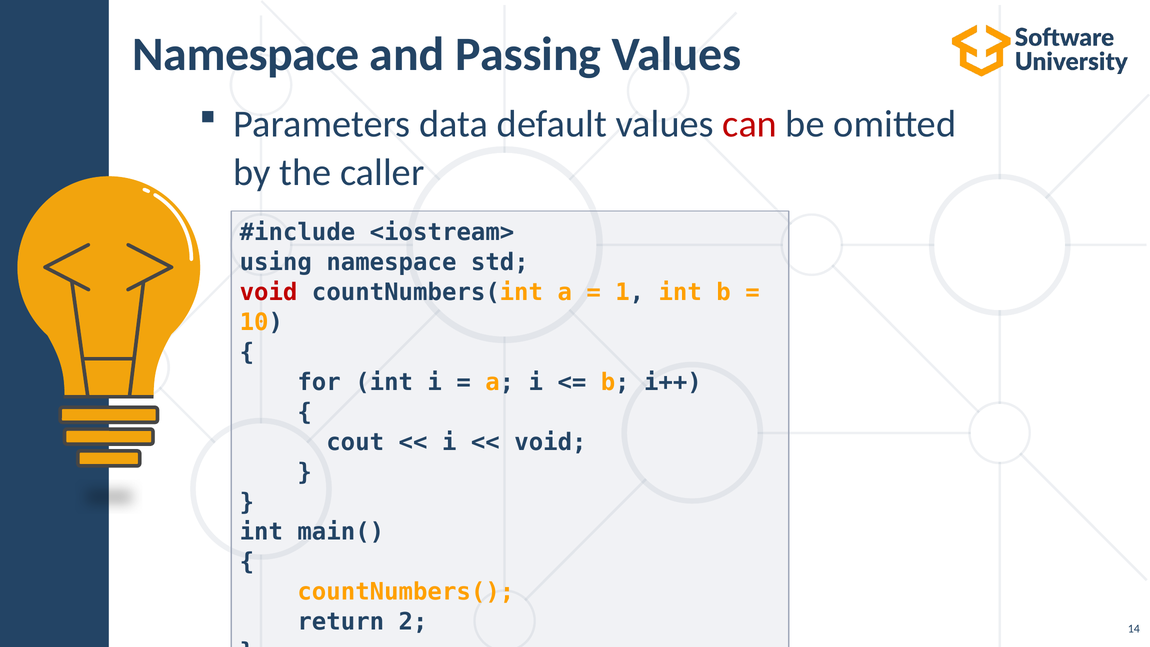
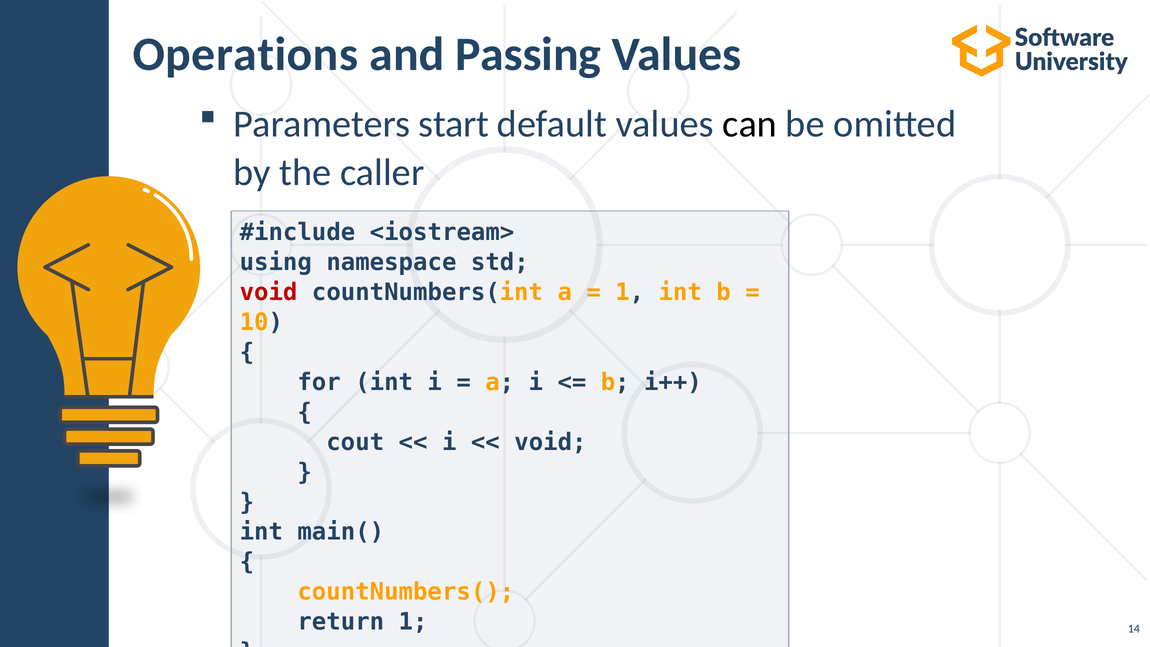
Namespace at (246, 54): Namespace -> Operations
data: data -> start
can colour: red -> black
return 2: 2 -> 1
